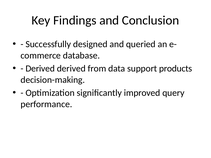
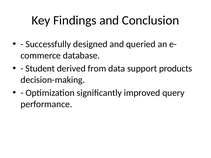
Derived at (40, 69): Derived -> Student
